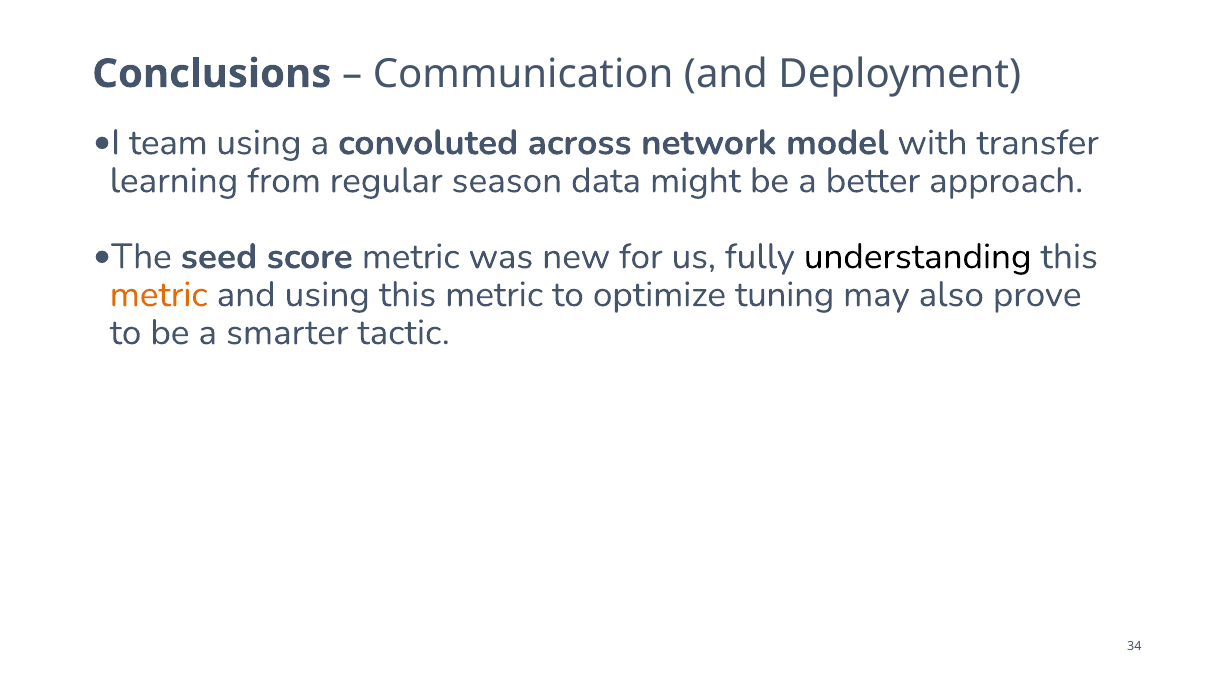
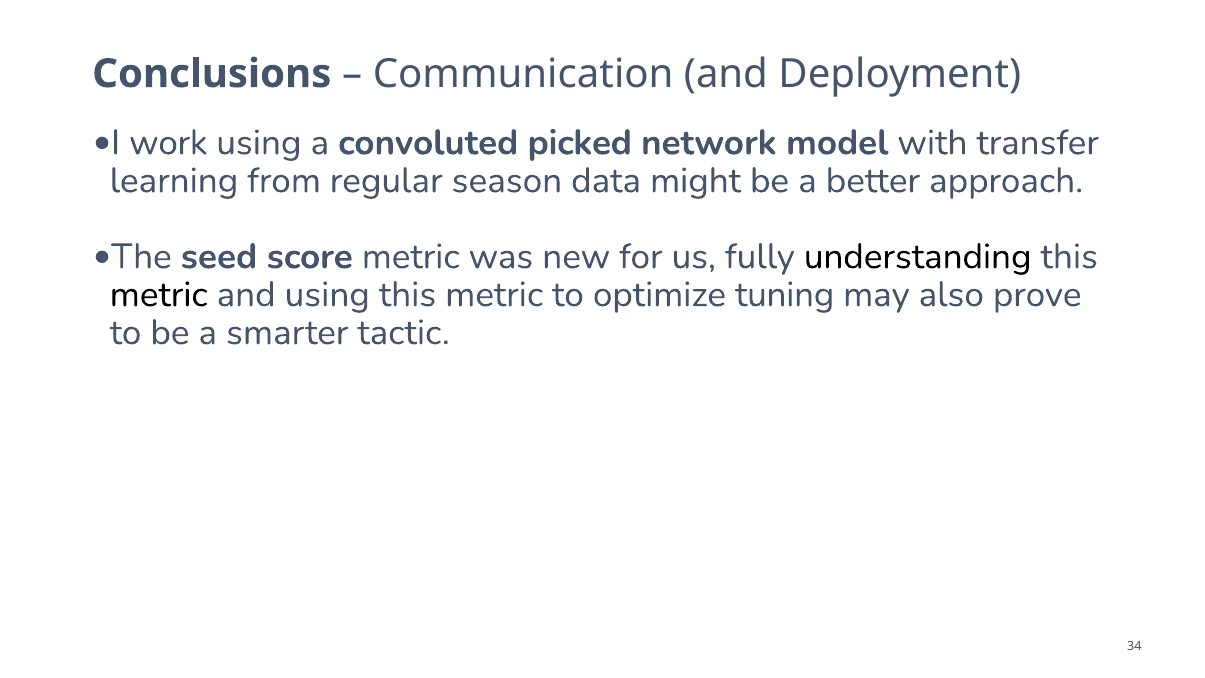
team: team -> work
across: across -> picked
metric at (159, 294) colour: orange -> black
